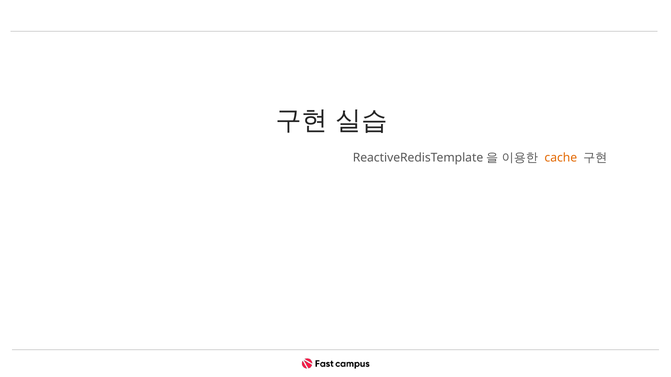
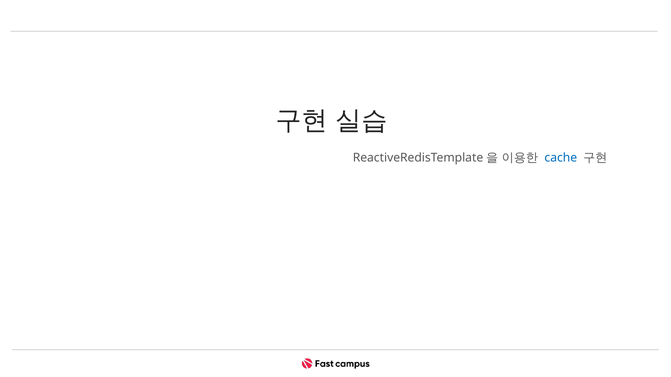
cache colour: orange -> blue
